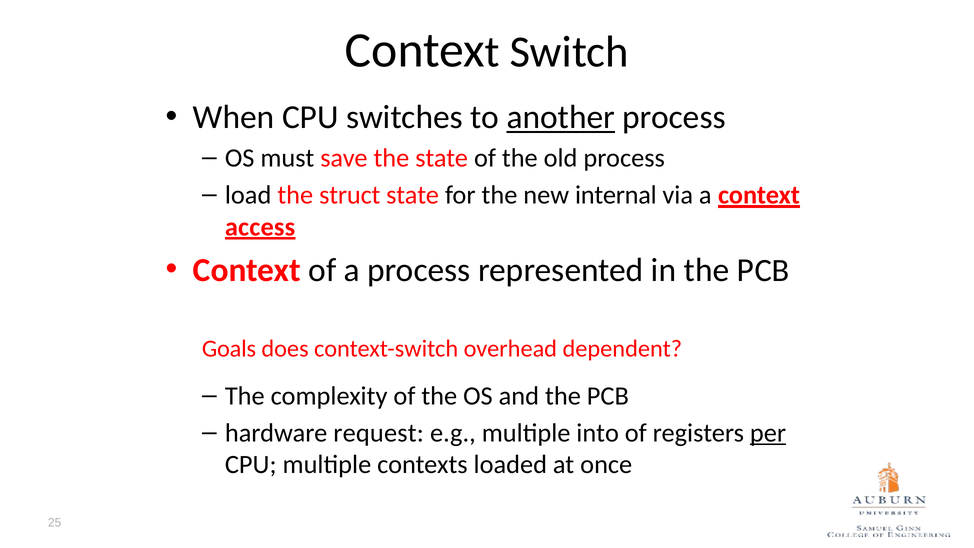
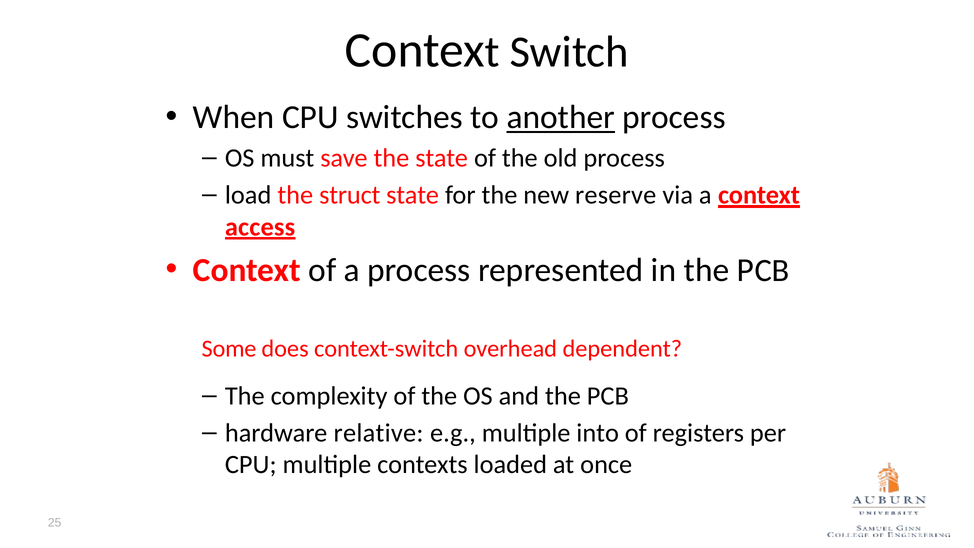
internal: internal -> reserve
Goals: Goals -> Some
request: request -> relative
per underline: present -> none
